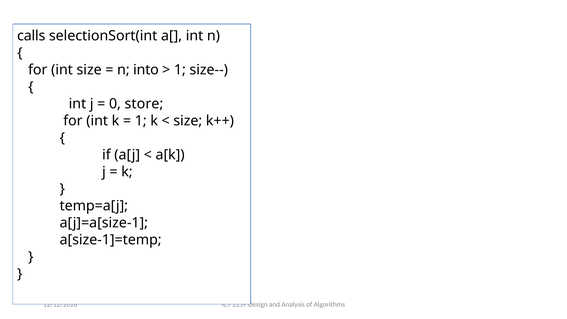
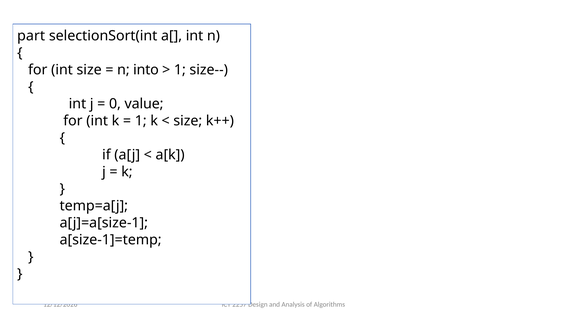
calls: calls -> part
store: store -> value
